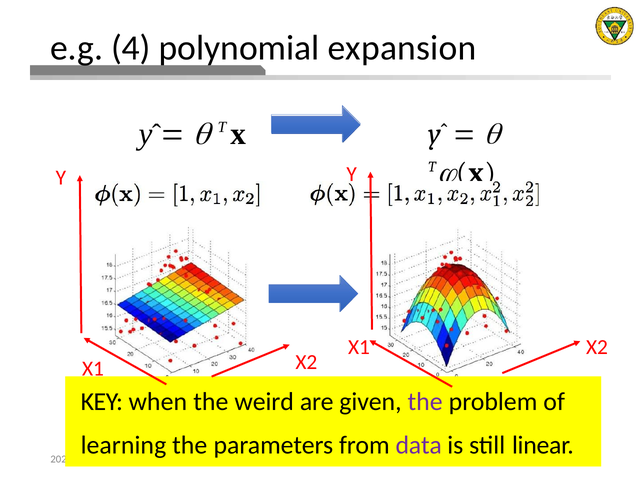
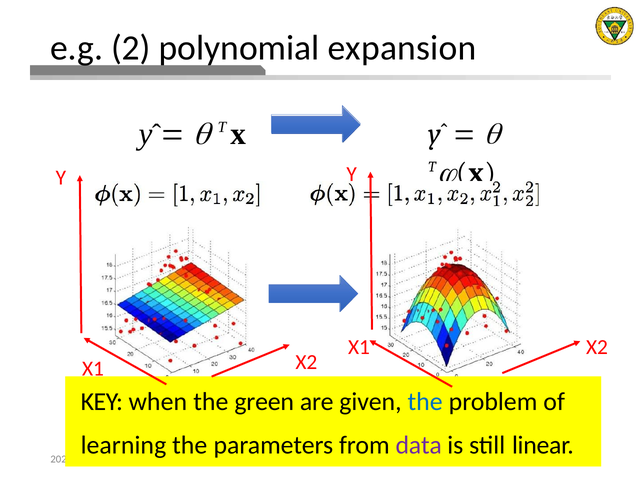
4: 4 -> 2
weird: weird -> green
the at (425, 402) colour: purple -> blue
